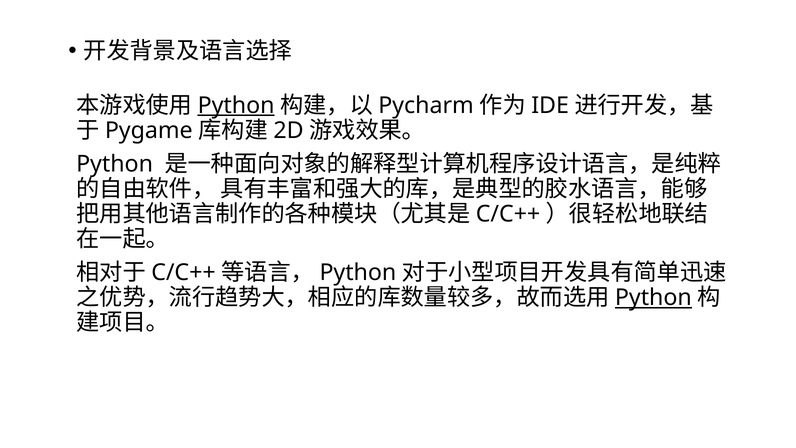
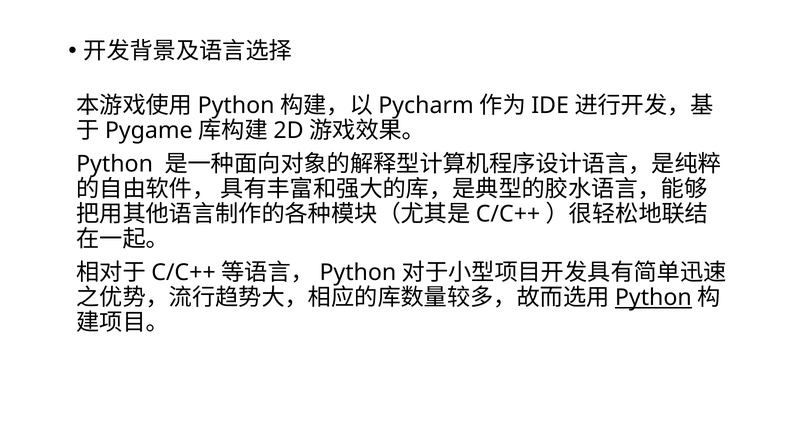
Python at (236, 105) underline: present -> none
